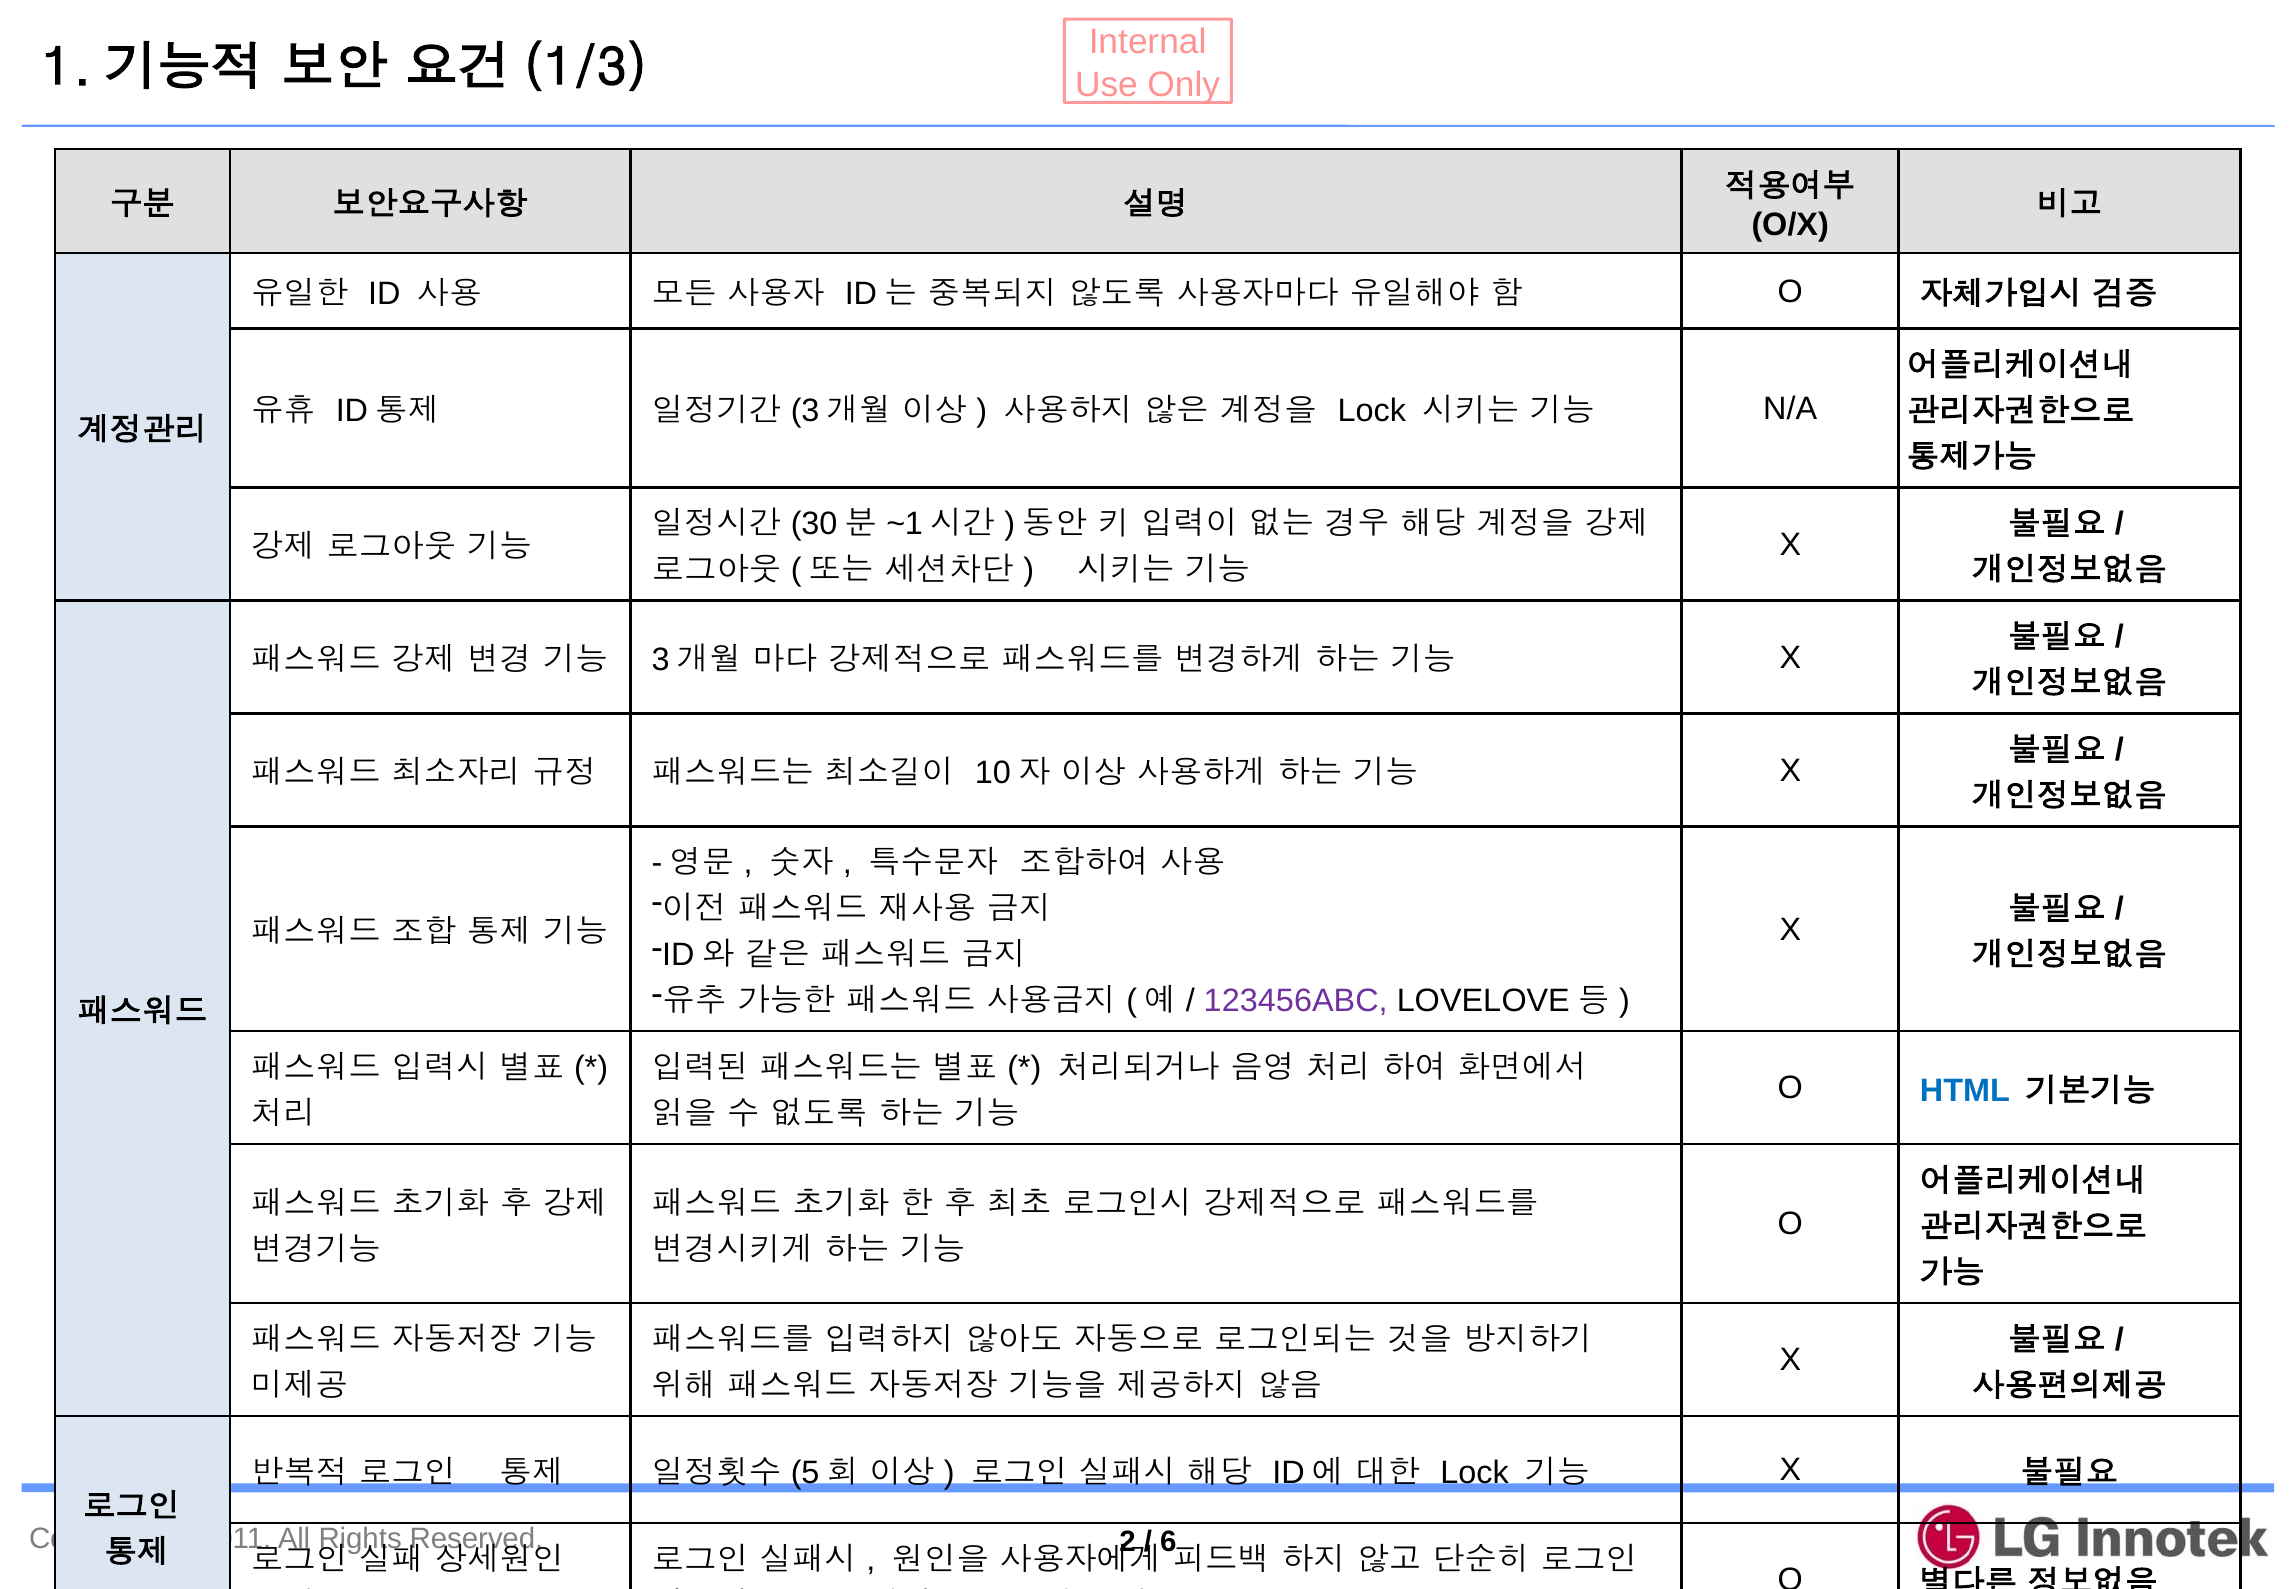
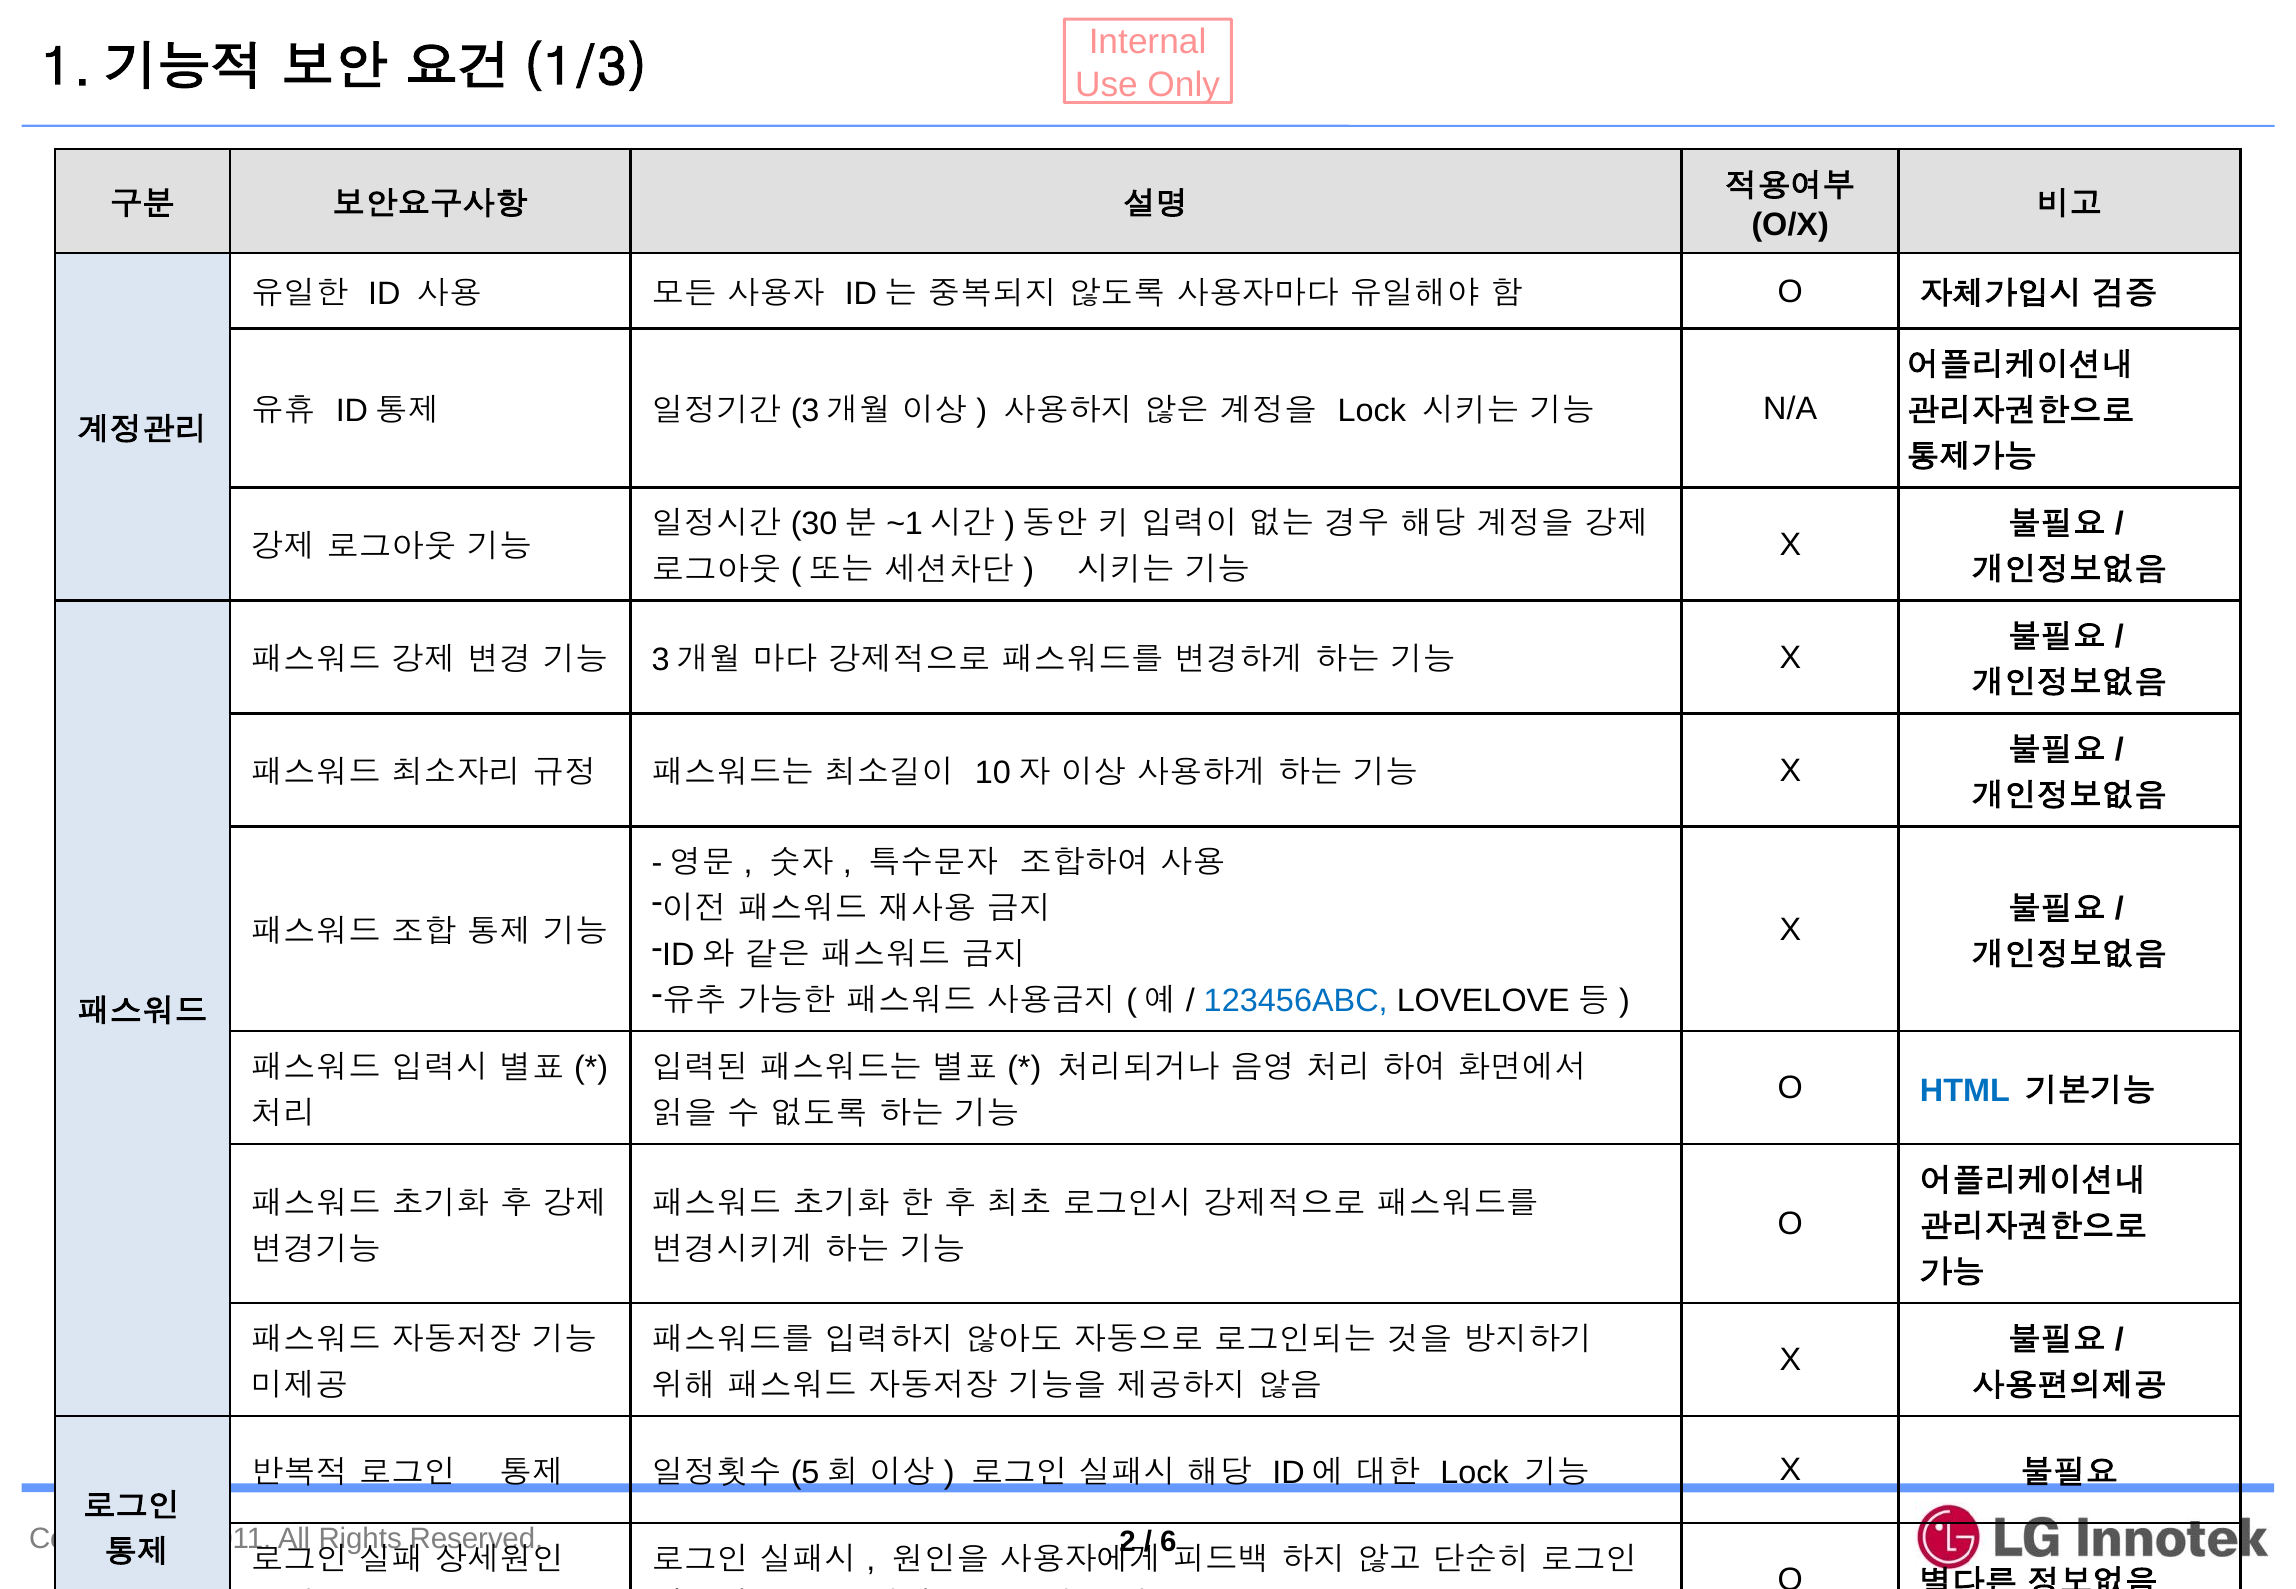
123456ABC colour: purple -> blue
